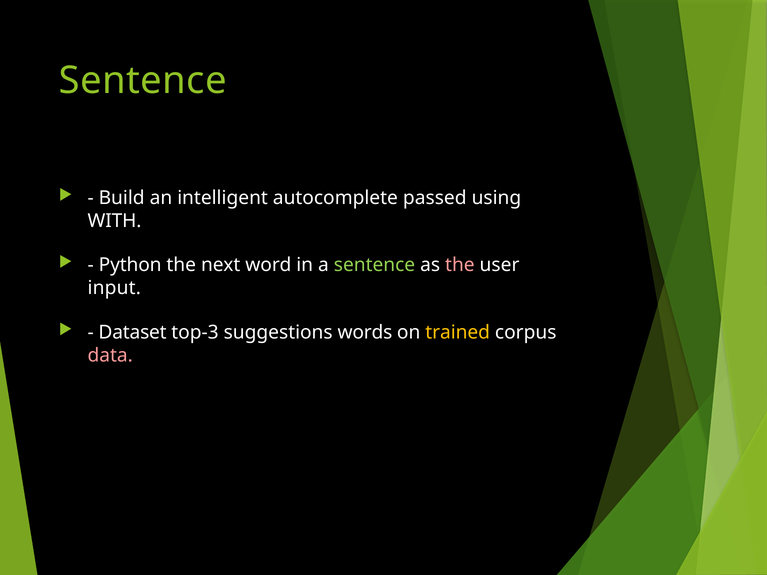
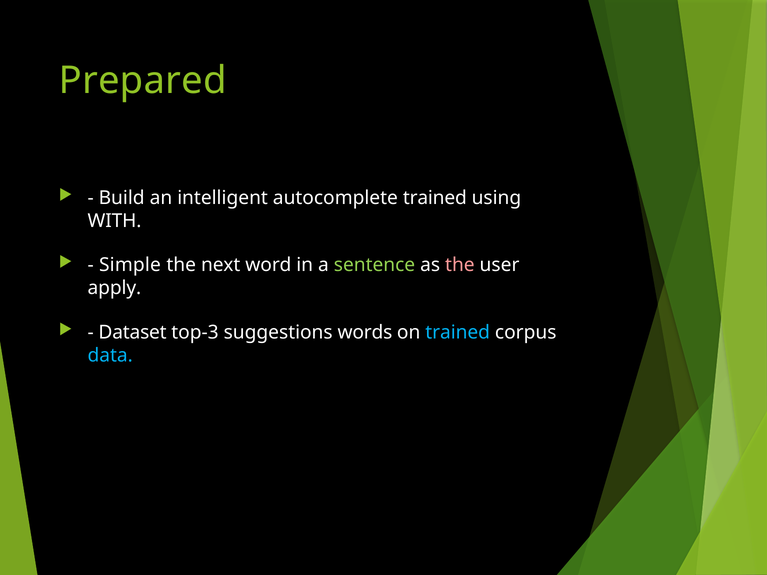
Sentence at (143, 81): Sentence -> Prepared
autocomplete passed: passed -> trained
Python: Python -> Simple
input: input -> apply
trained at (458, 333) colour: yellow -> light blue
data colour: pink -> light blue
